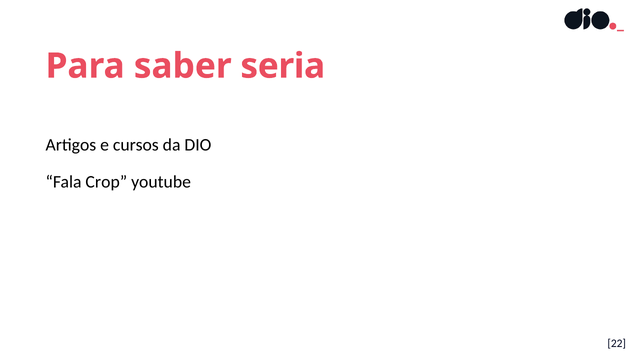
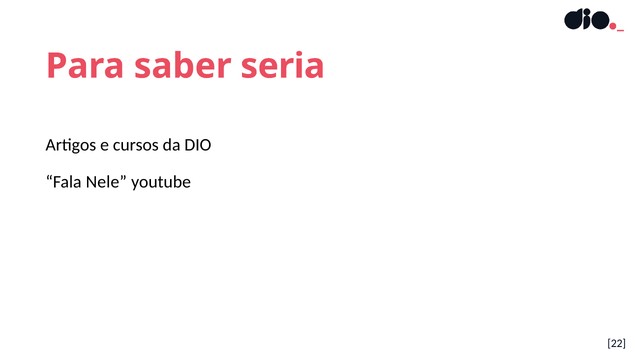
Crop: Crop -> Nele
